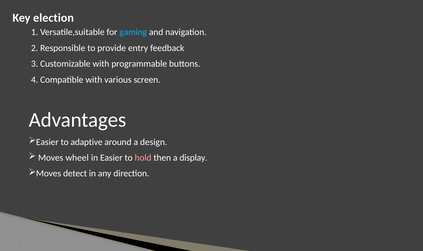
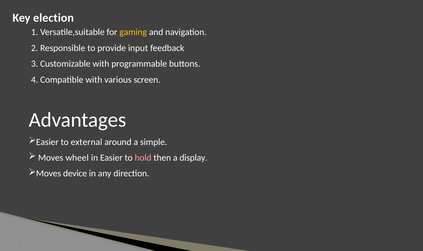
gaming colour: light blue -> yellow
entry: entry -> input
adaptive: adaptive -> external
design: design -> simple
detect: detect -> device
